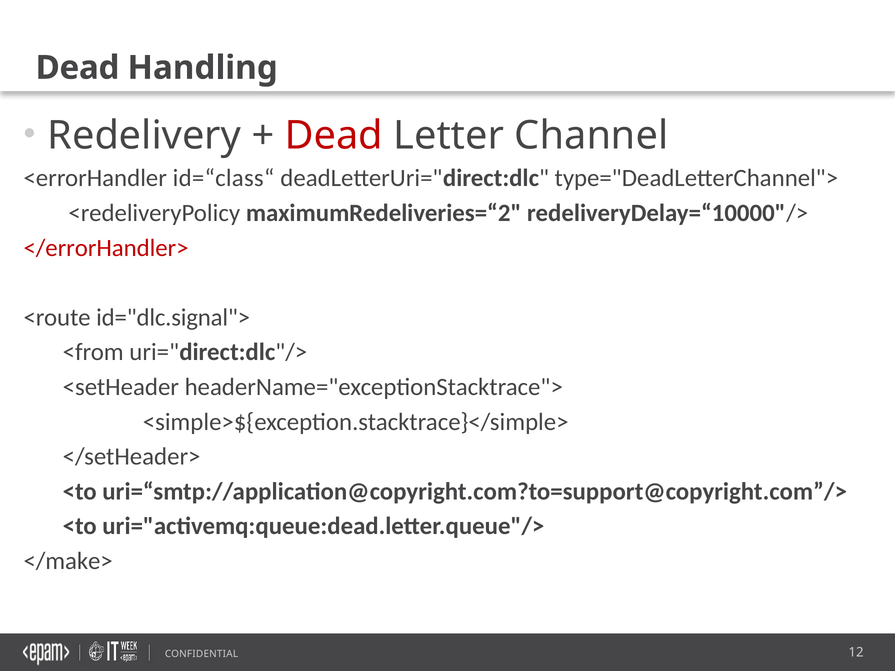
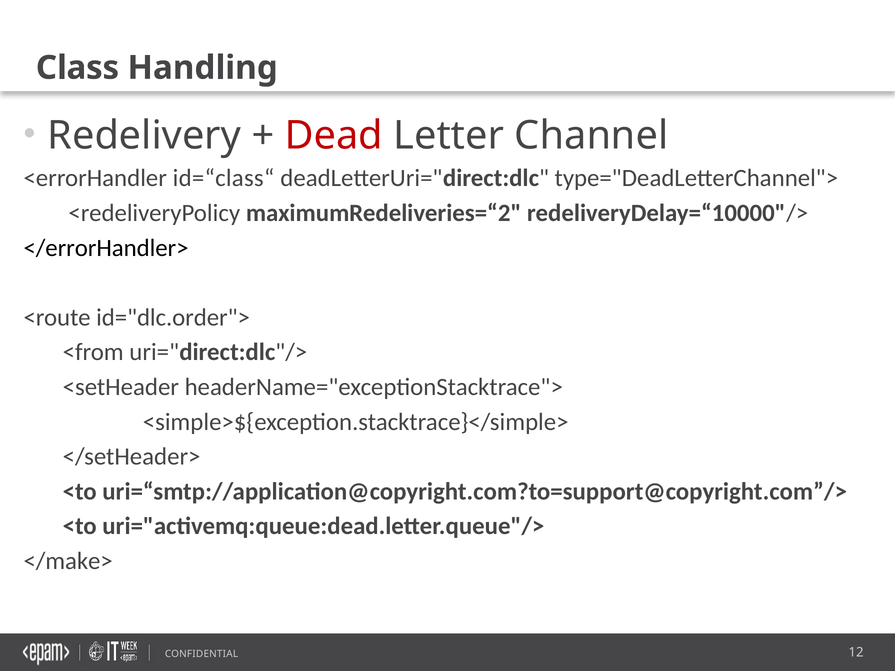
Dead at (77, 68): Dead -> Class
</errorHandler> colour: red -> black
id="dlc.signal">: id="dlc.signal"> -> id="dlc.order">
